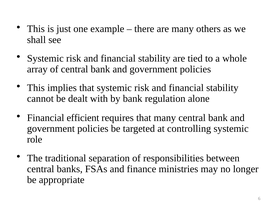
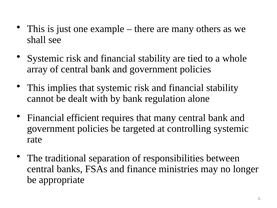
role: role -> rate
